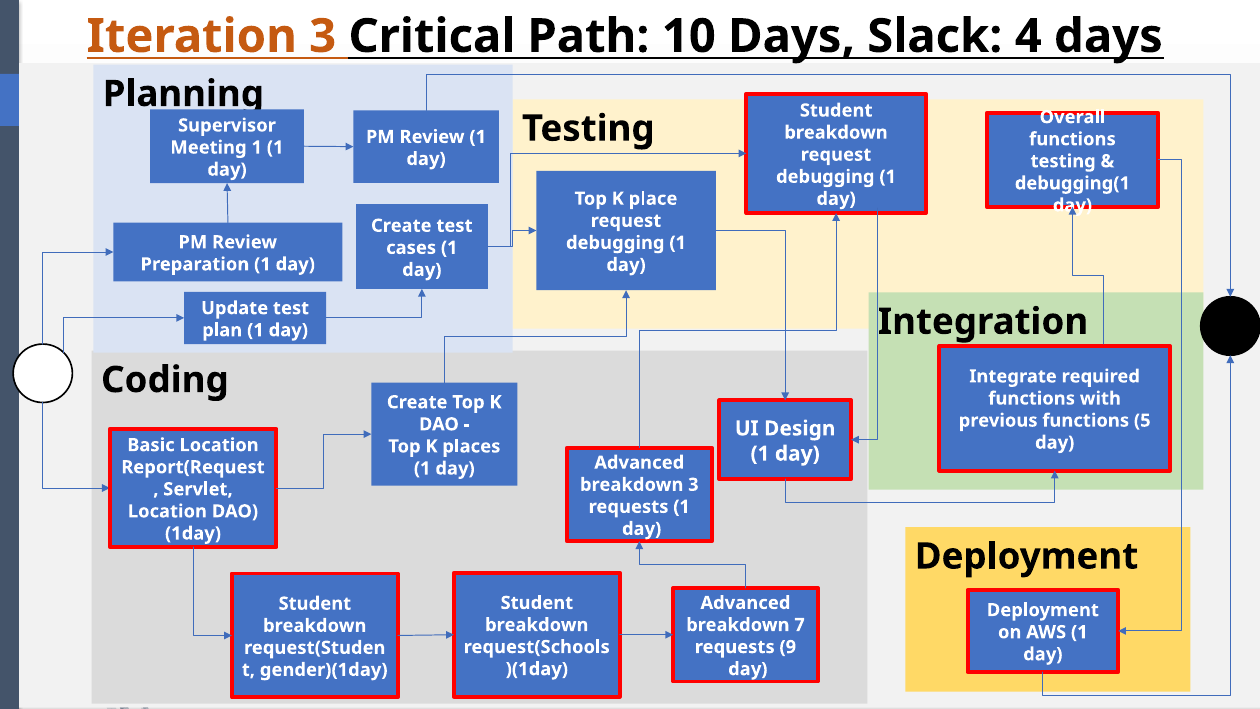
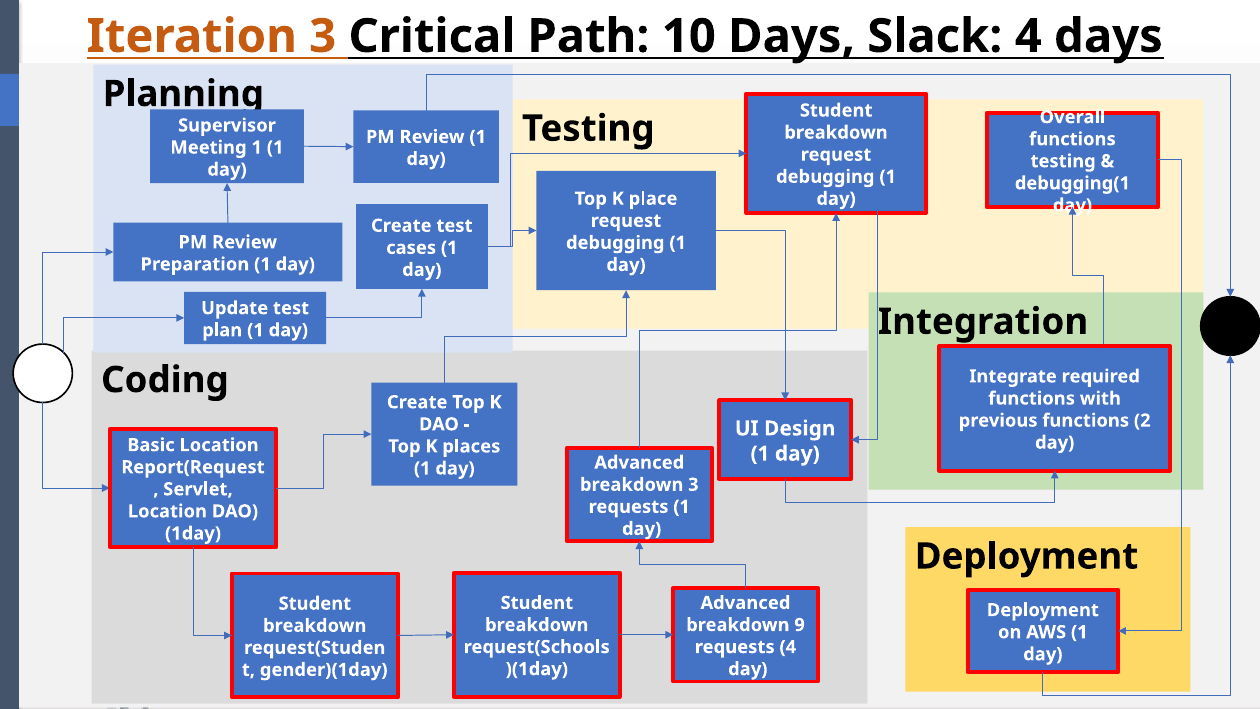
5: 5 -> 2
7: 7 -> 9
requests 9: 9 -> 4
